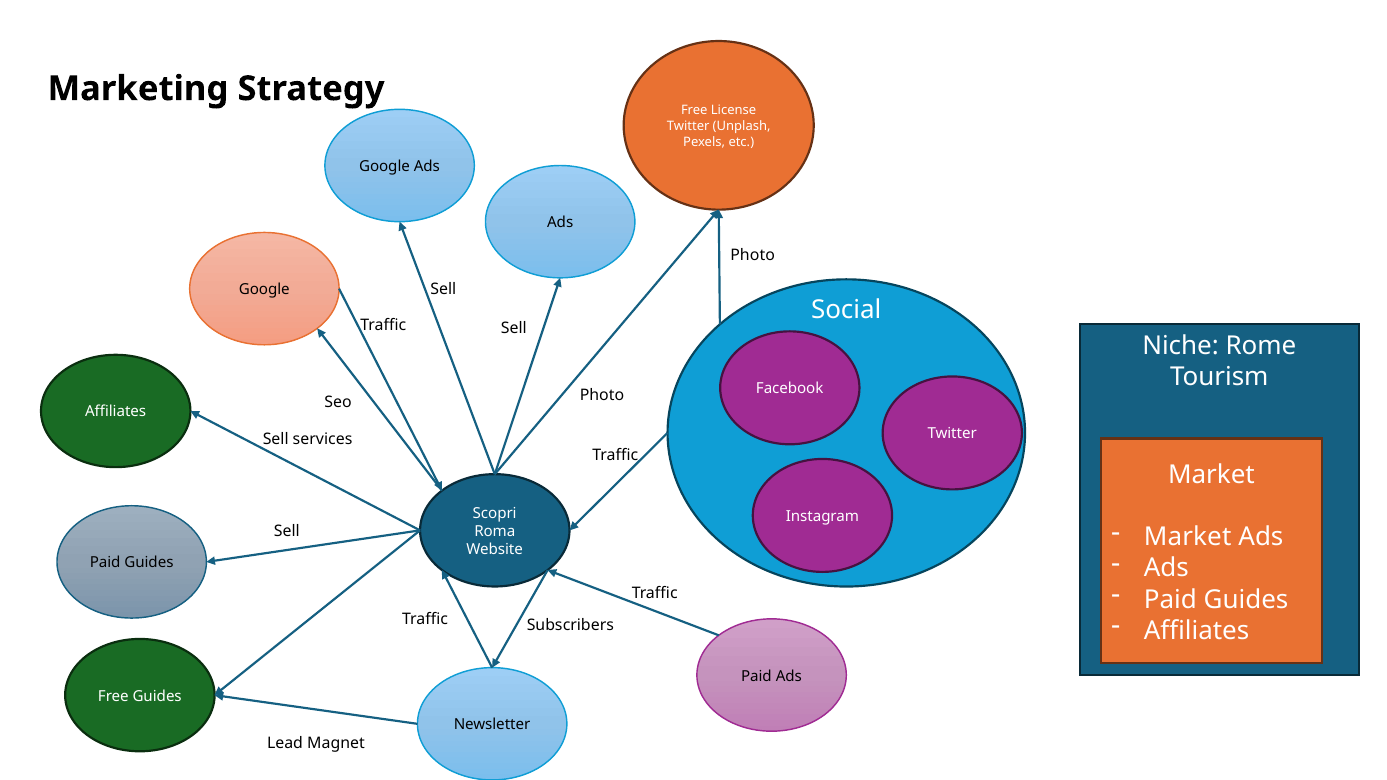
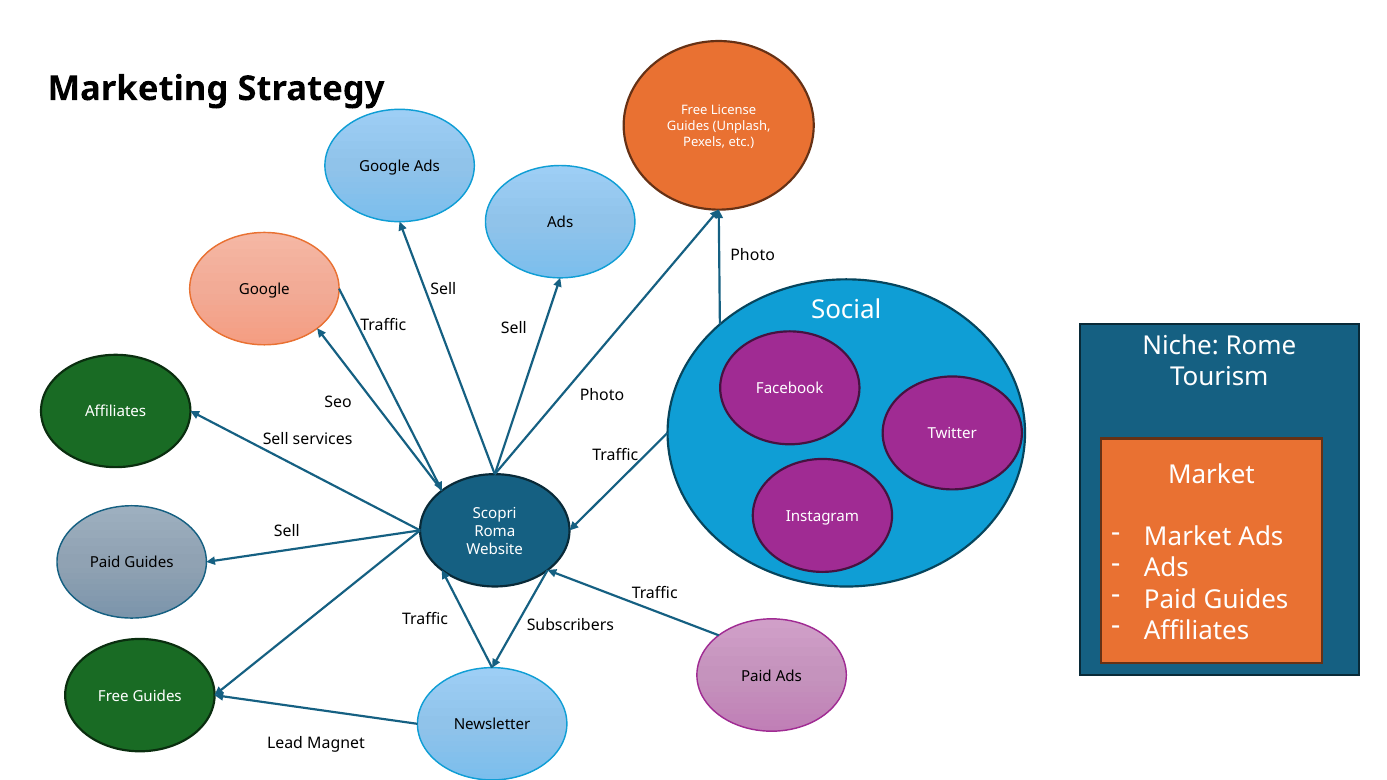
Twitter at (688, 126): Twitter -> Guides
